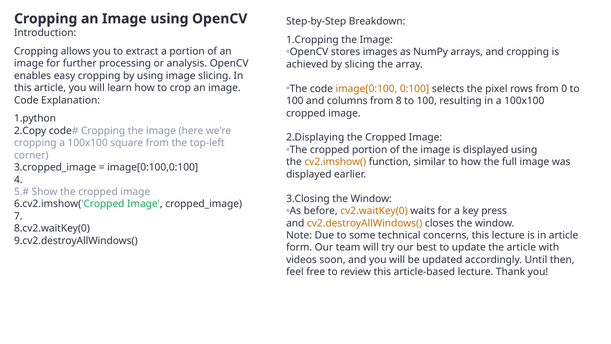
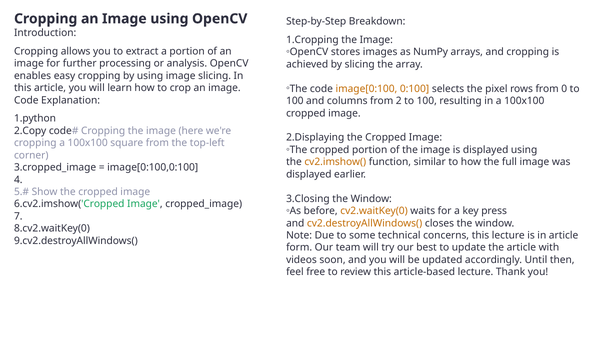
8: 8 -> 2
